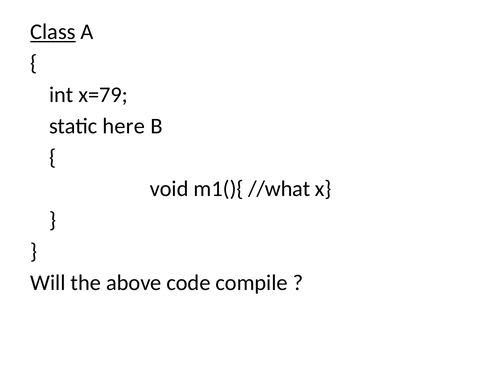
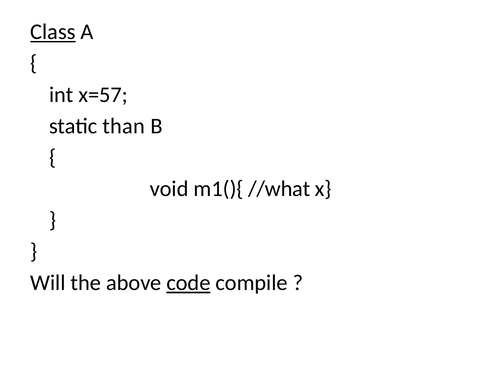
x=79: x=79 -> x=57
here: here -> than
code underline: none -> present
